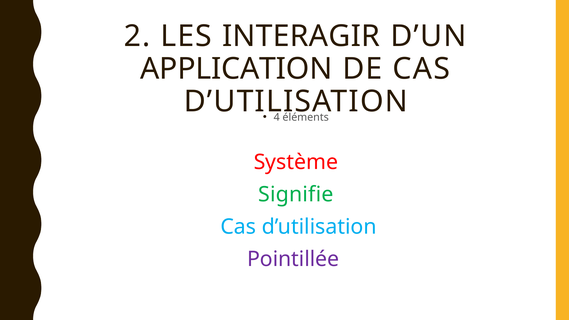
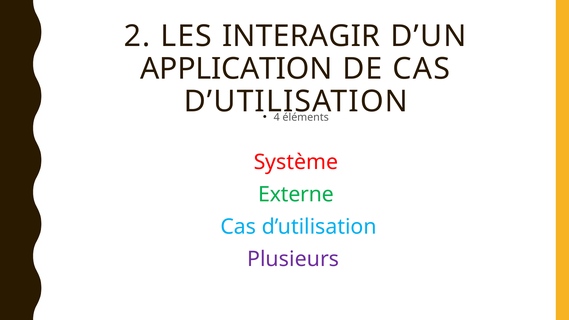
Signifie: Signifie -> Externe
Pointillée: Pointillée -> Plusieurs
